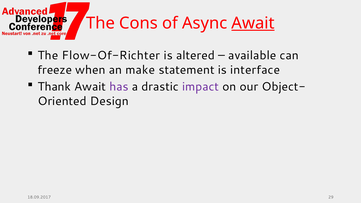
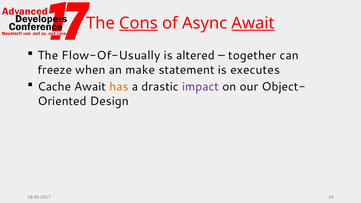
Cons underline: none -> present
Flow-Of-Richter: Flow-Of-Richter -> Flow-Of-Usually
available: available -> together
interface: interface -> executes
Thank: Thank -> Cache
has colour: purple -> orange
